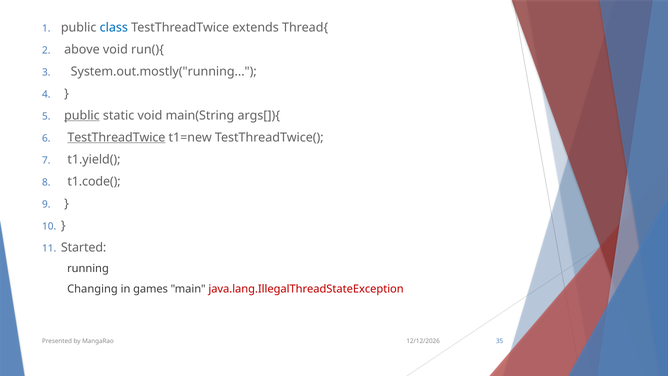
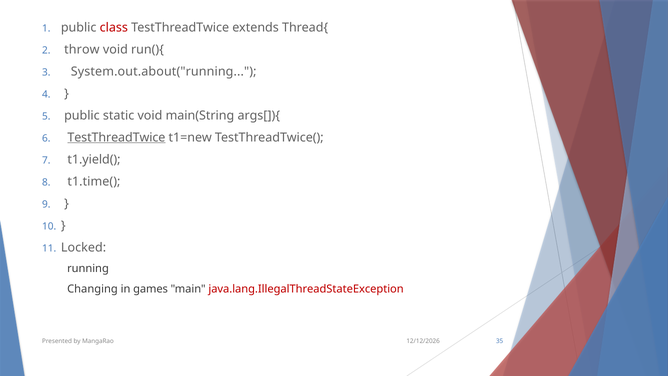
class colour: blue -> red
above: above -> throw
System.out.mostly("running: System.out.mostly("running -> System.out.about("running
public at (82, 115) underline: present -> none
t1.code(: t1.code( -> t1.time(
Started: Started -> Locked
